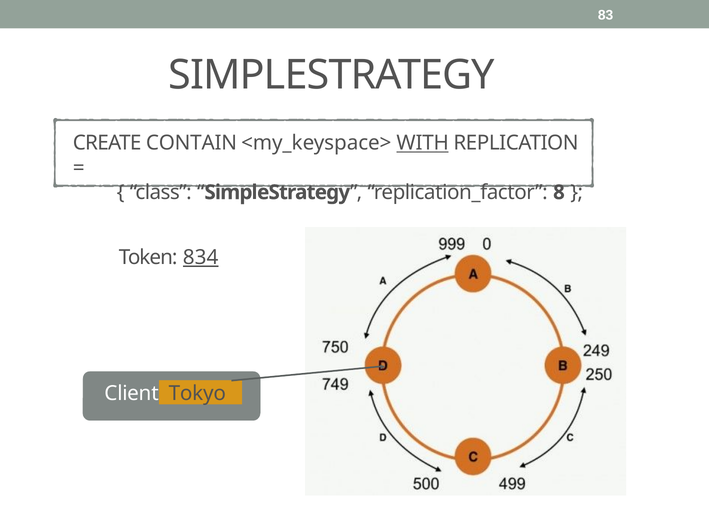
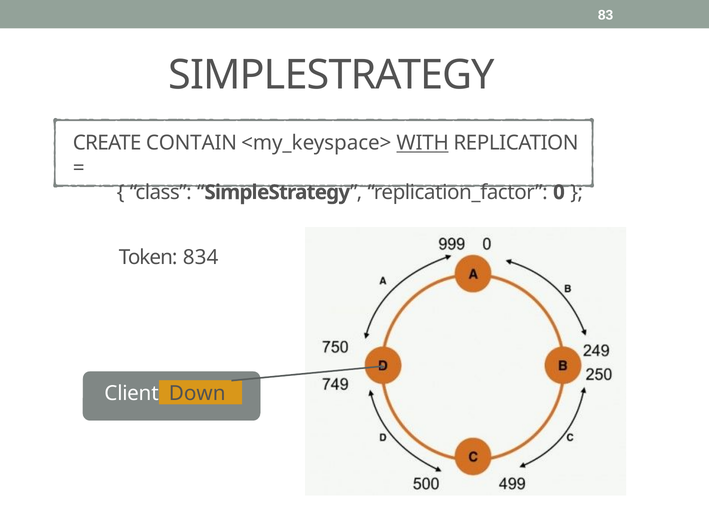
8: 8 -> 0
834 underline: present -> none
Tokyo: Tokyo -> Down
